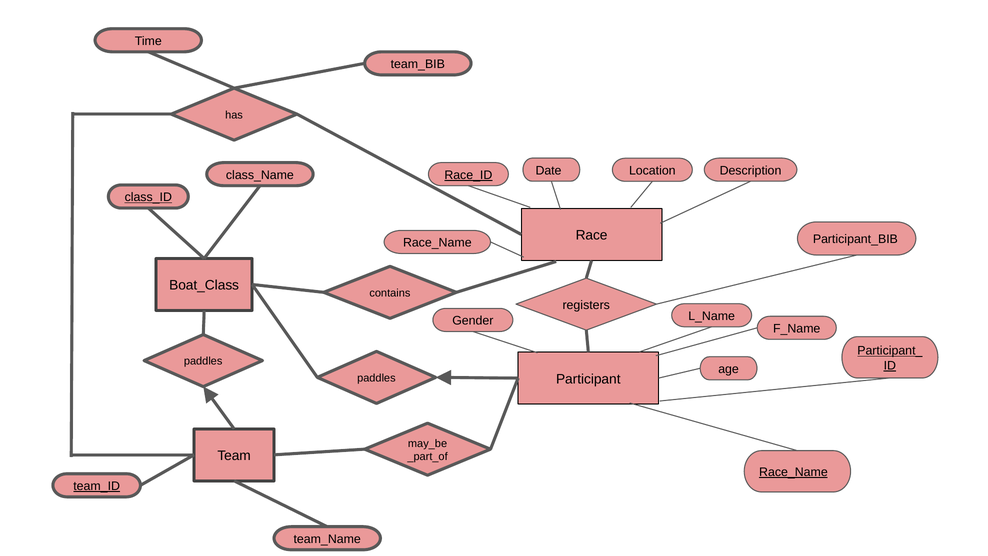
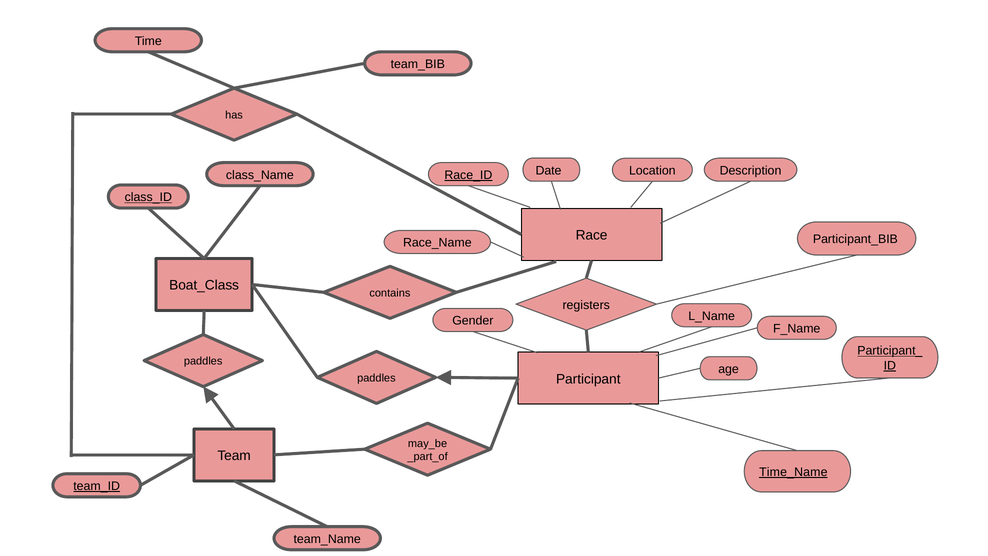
Race_Name at (793, 472): Race_Name -> Time_Name
